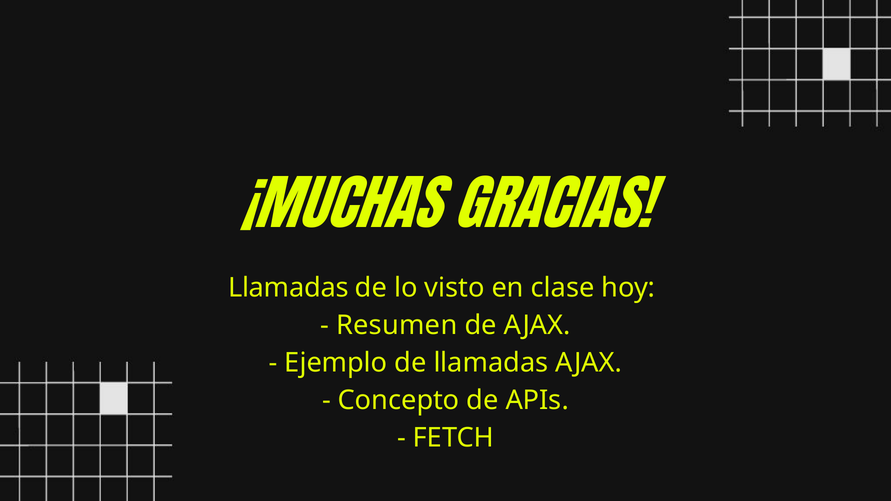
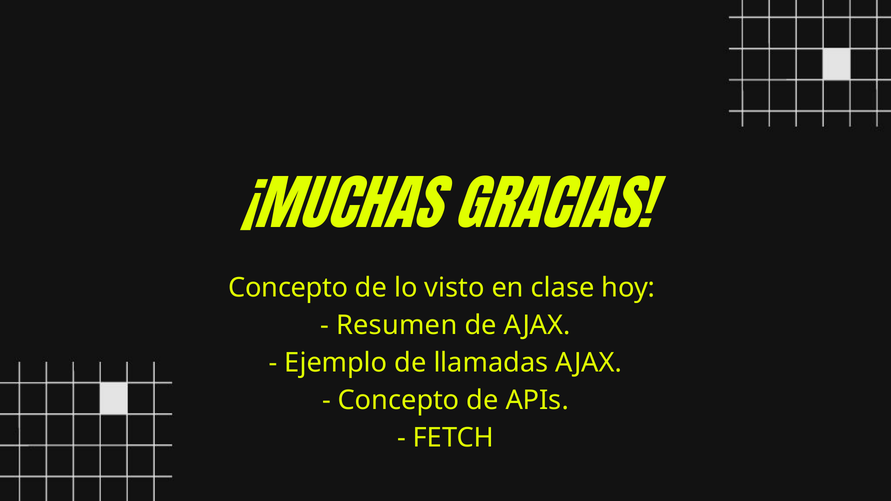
Llamadas at (288, 288): Llamadas -> Concepto
